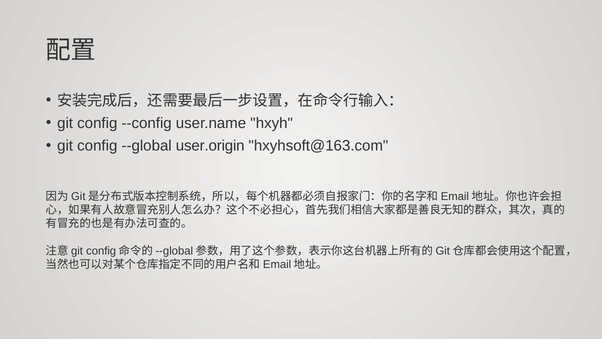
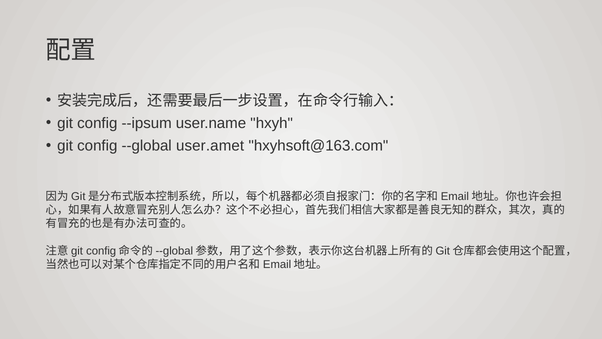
--config: --config -> --ipsum
user.origin: user.origin -> user.amet
